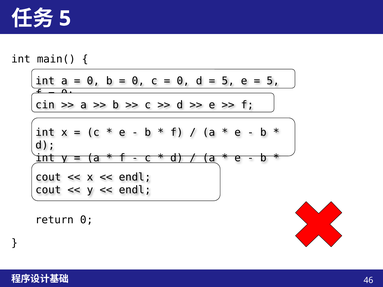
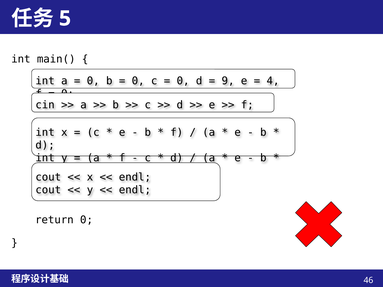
5 at (228, 81): 5 -> 9
5 at (273, 81): 5 -> 4
